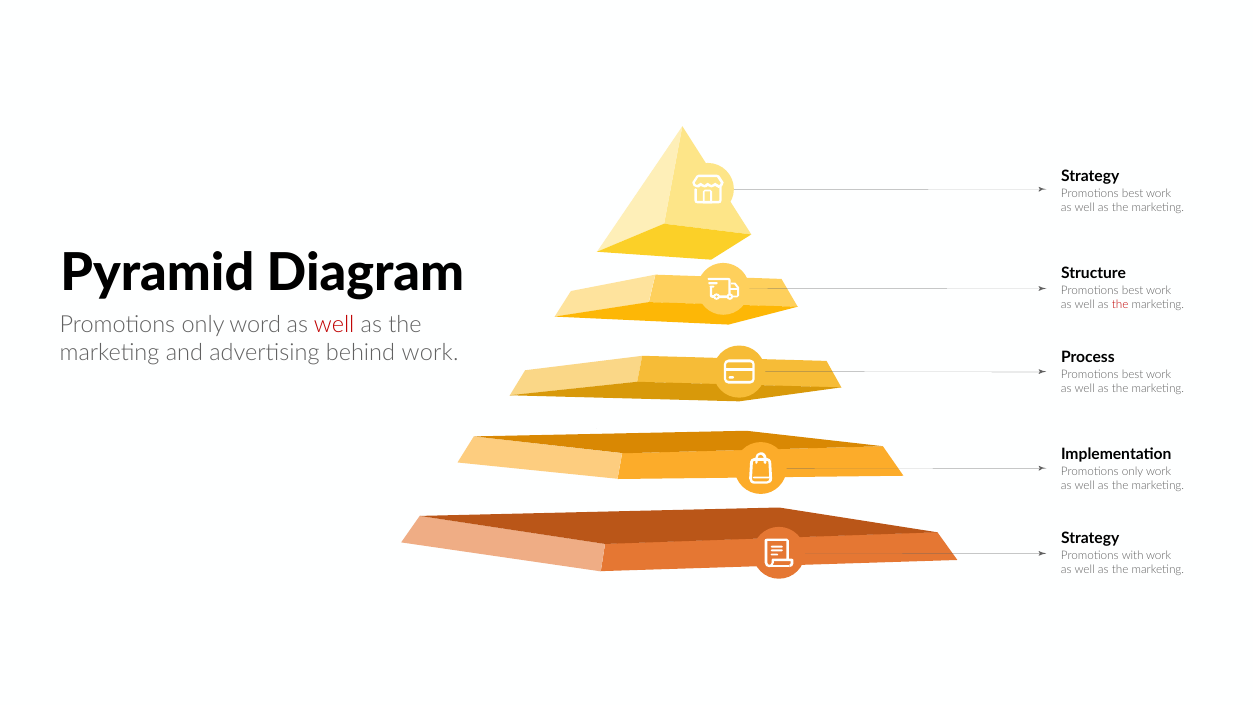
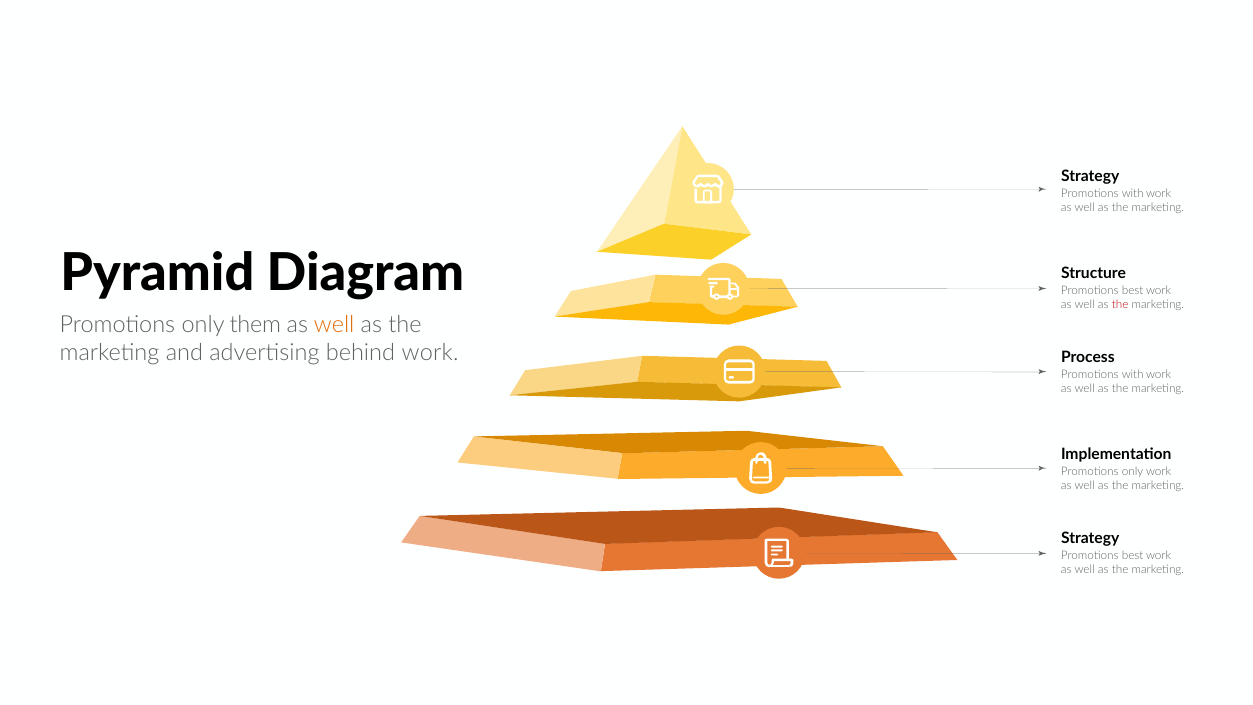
best at (1133, 193): best -> with
word: word -> them
well at (334, 325) colour: red -> orange
best at (1133, 375): best -> with
with at (1133, 556): with -> best
